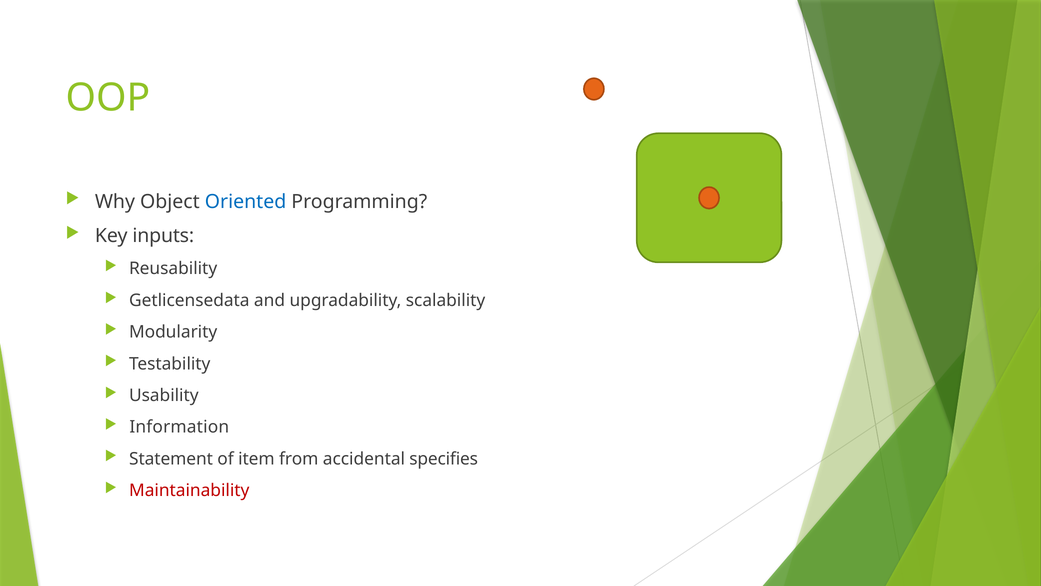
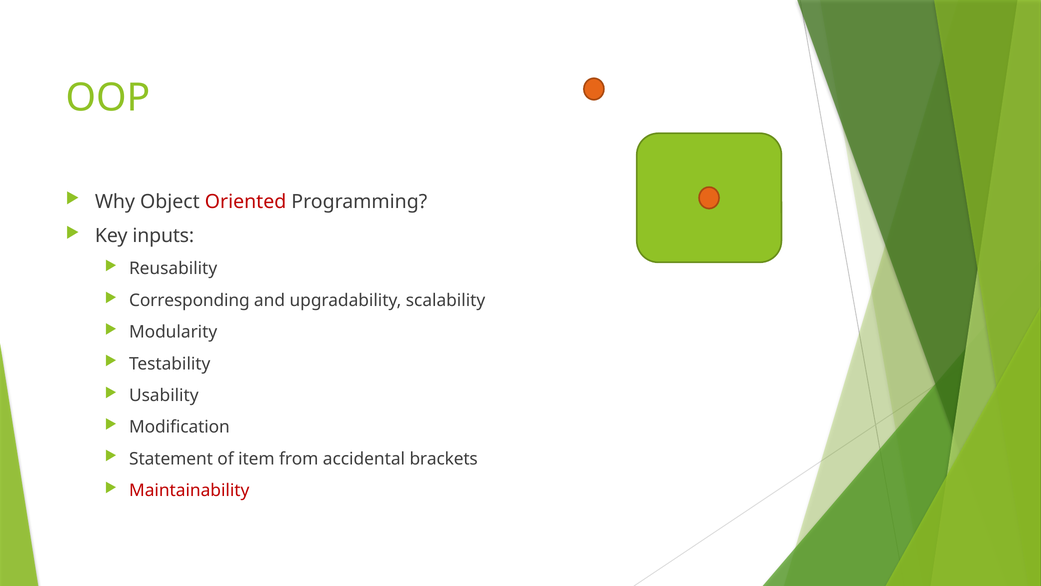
Oriented colour: blue -> red
Getlicensedata: Getlicensedata -> Corresponding
Information: Information -> Modification
specifies: specifies -> brackets
